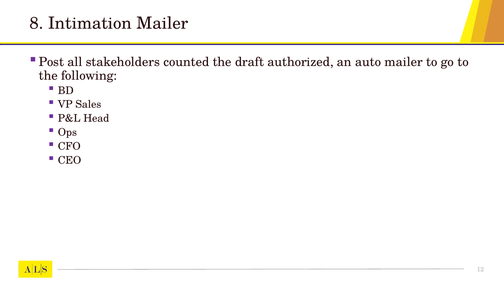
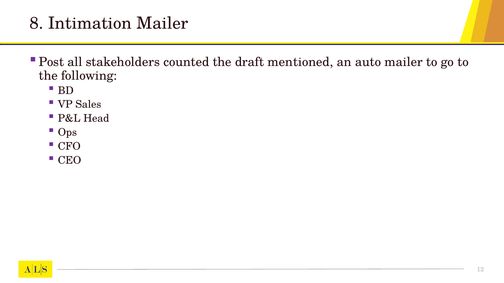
authorized: authorized -> mentioned
